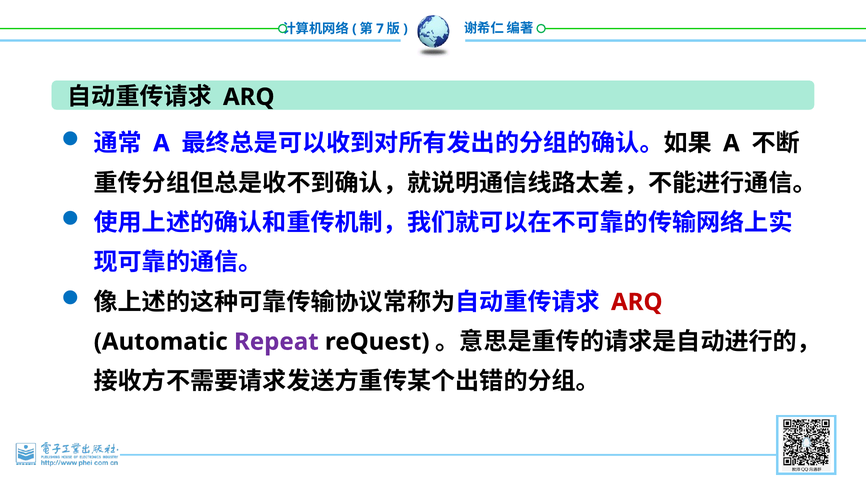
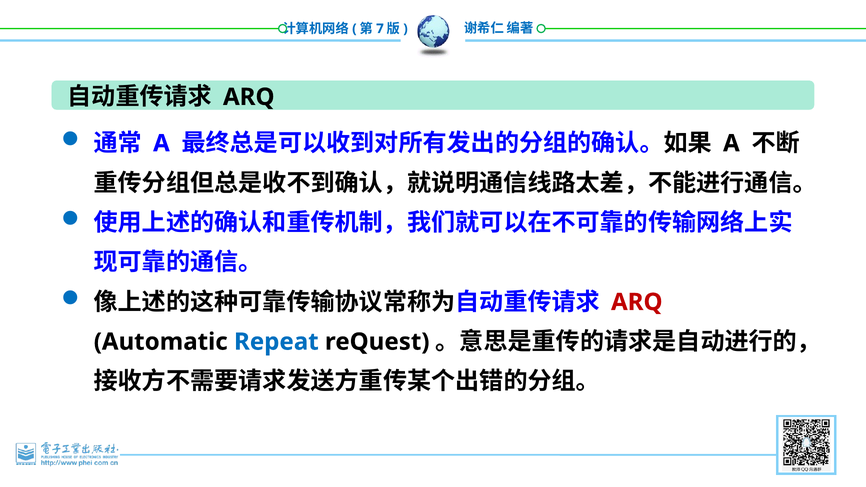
Repeat colour: purple -> blue
